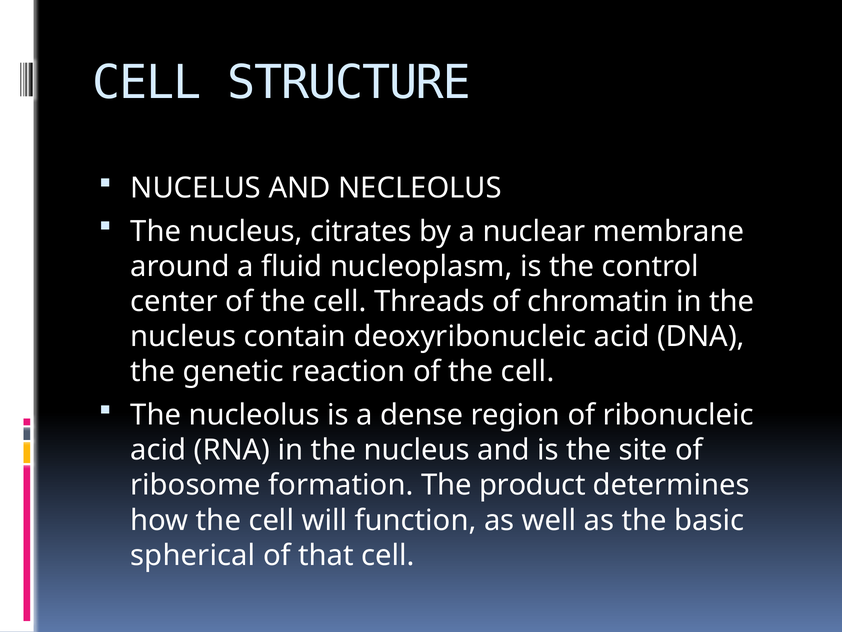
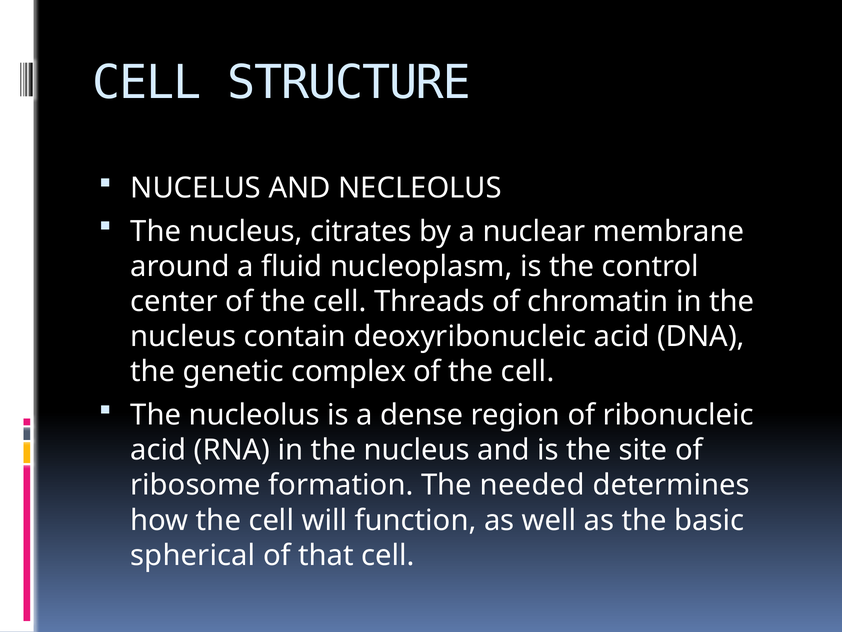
reaction: reaction -> complex
product: product -> needed
